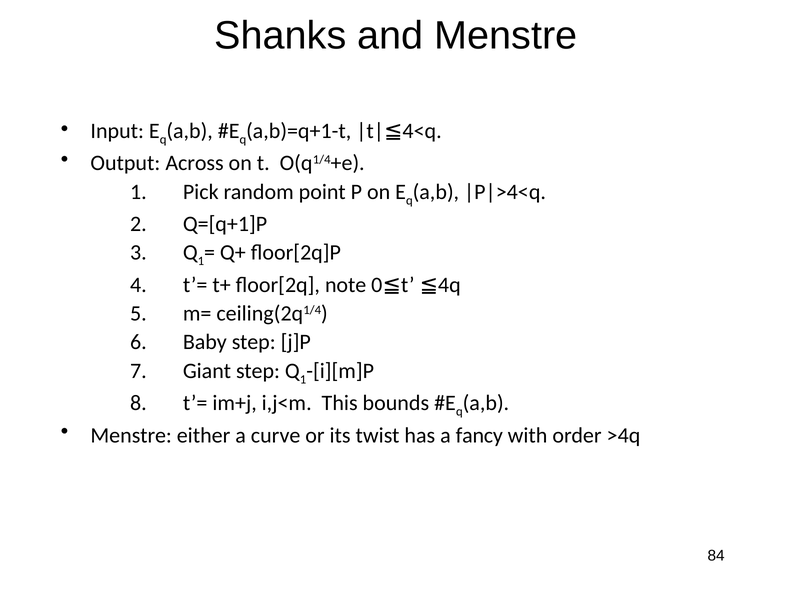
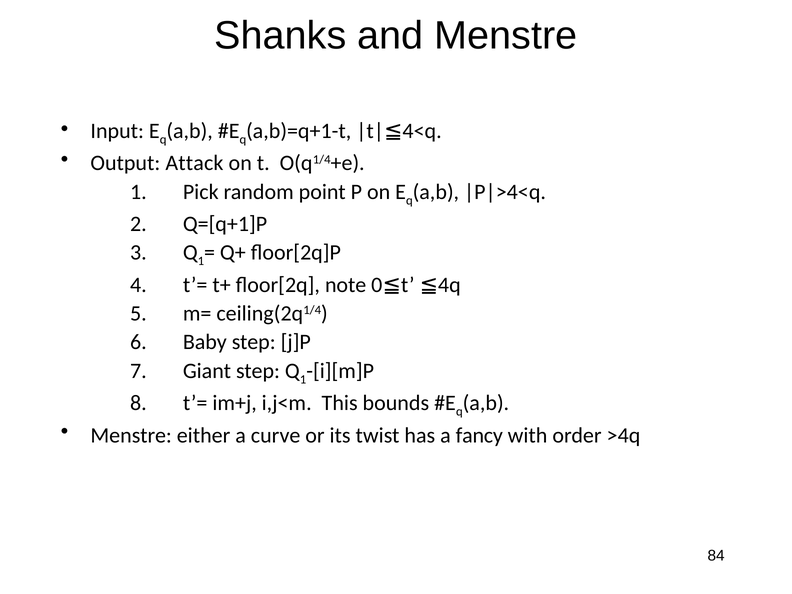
Across: Across -> Attack
